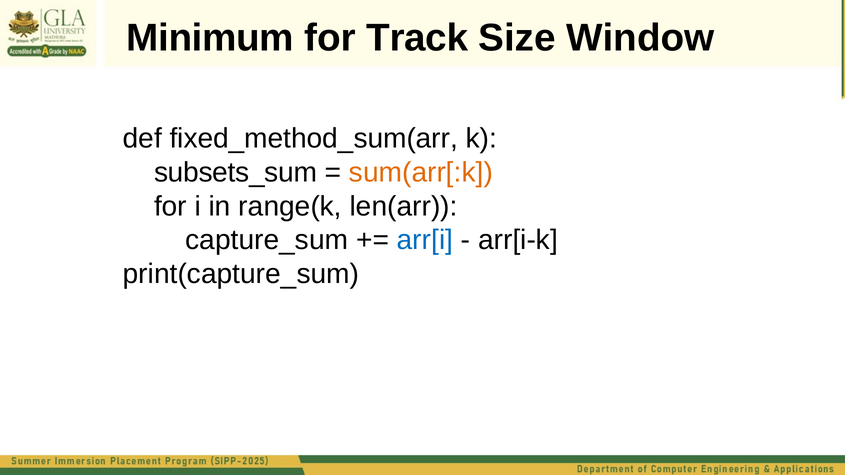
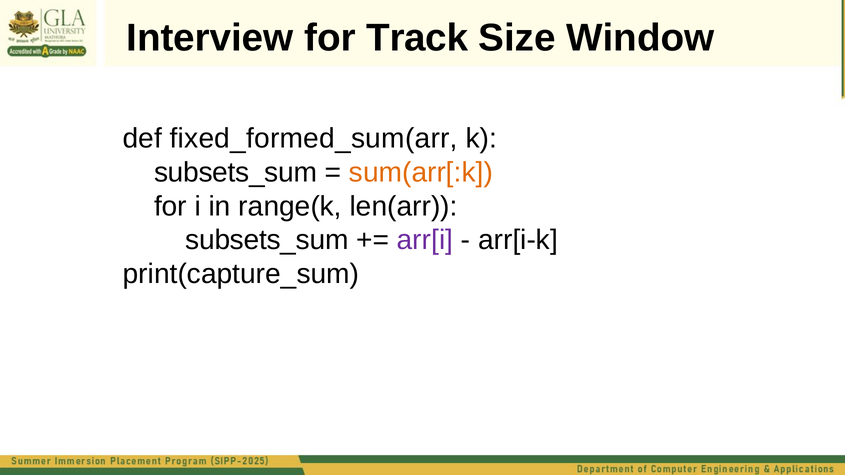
Minimum: Minimum -> Interview
fixed_method_sum(arr: fixed_method_sum(arr -> fixed_formed_sum(arr
capture_sum at (267, 240): capture_sum -> subsets_sum
arr[i colour: blue -> purple
